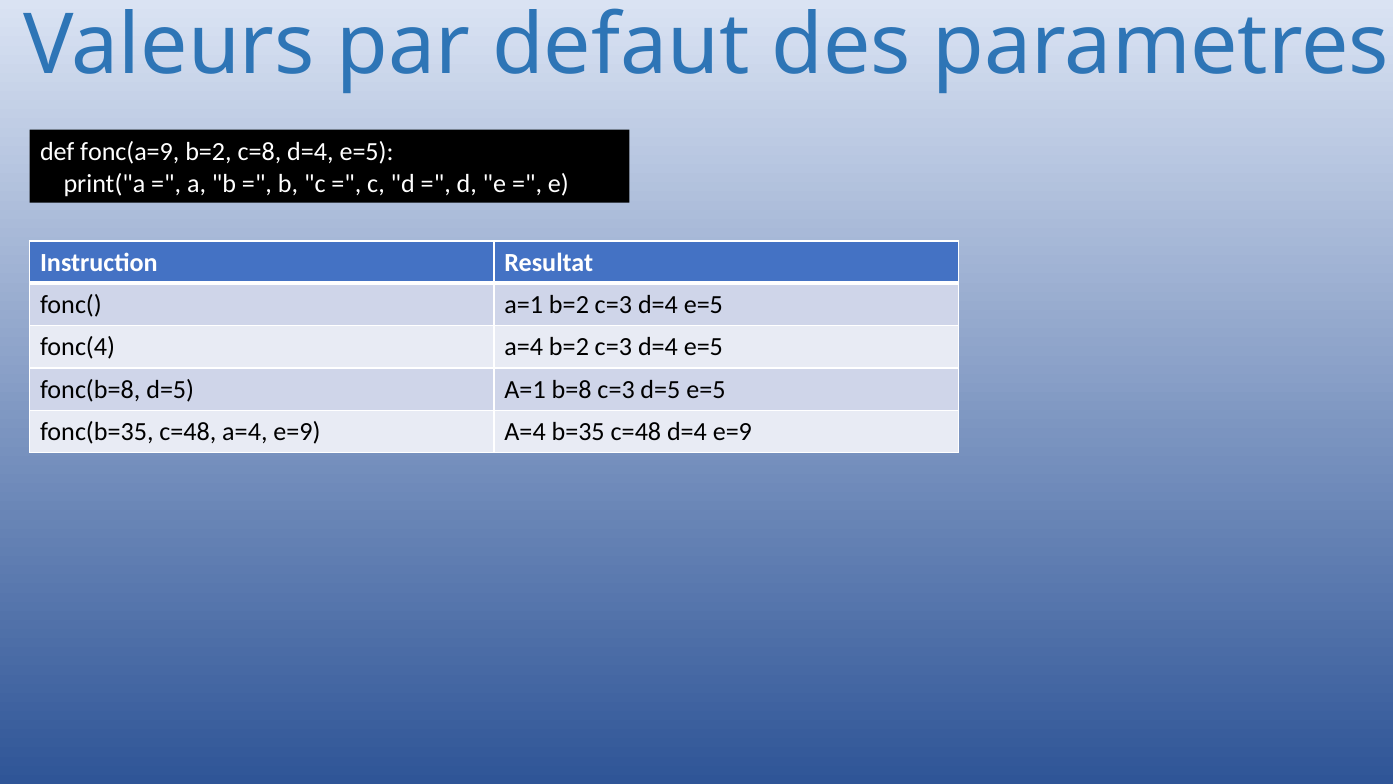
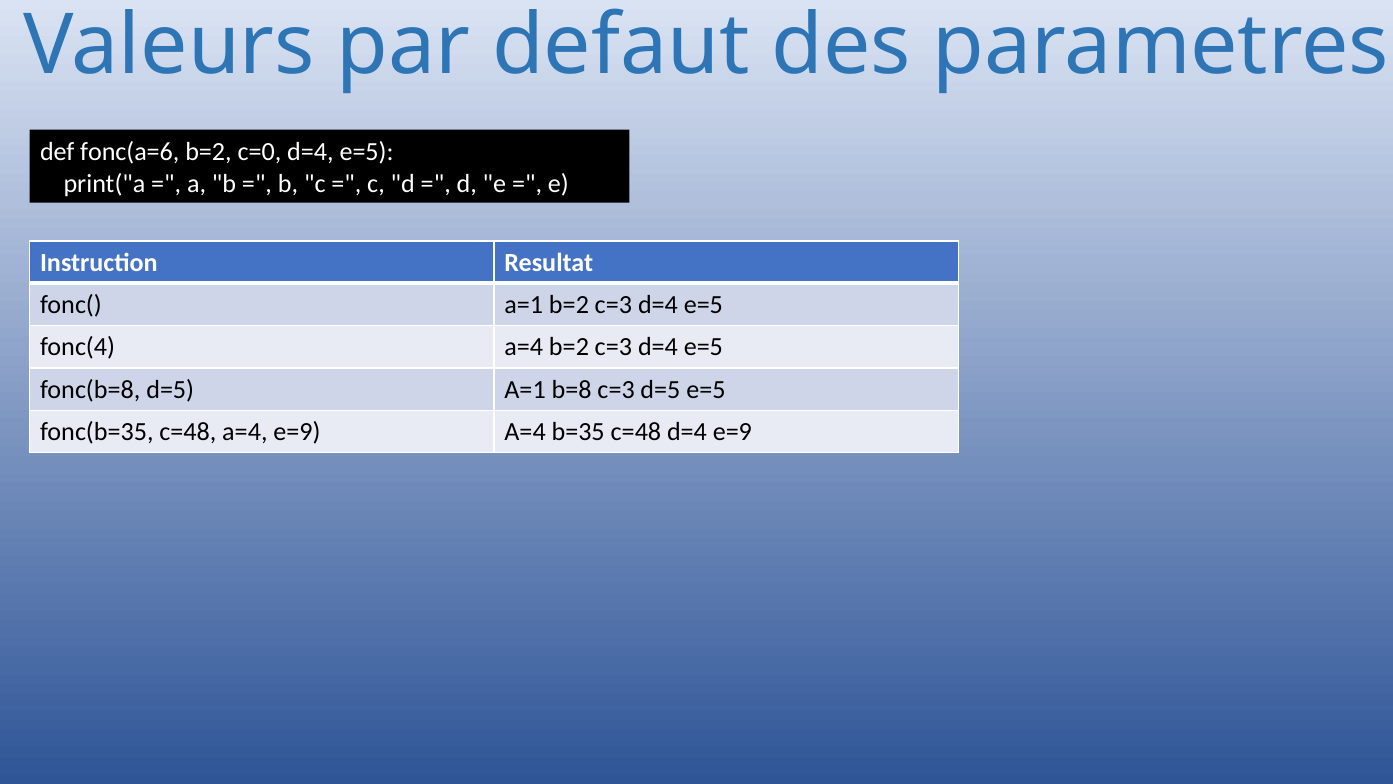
fonc(a=9: fonc(a=9 -> fonc(a=6
c=8: c=8 -> c=0
